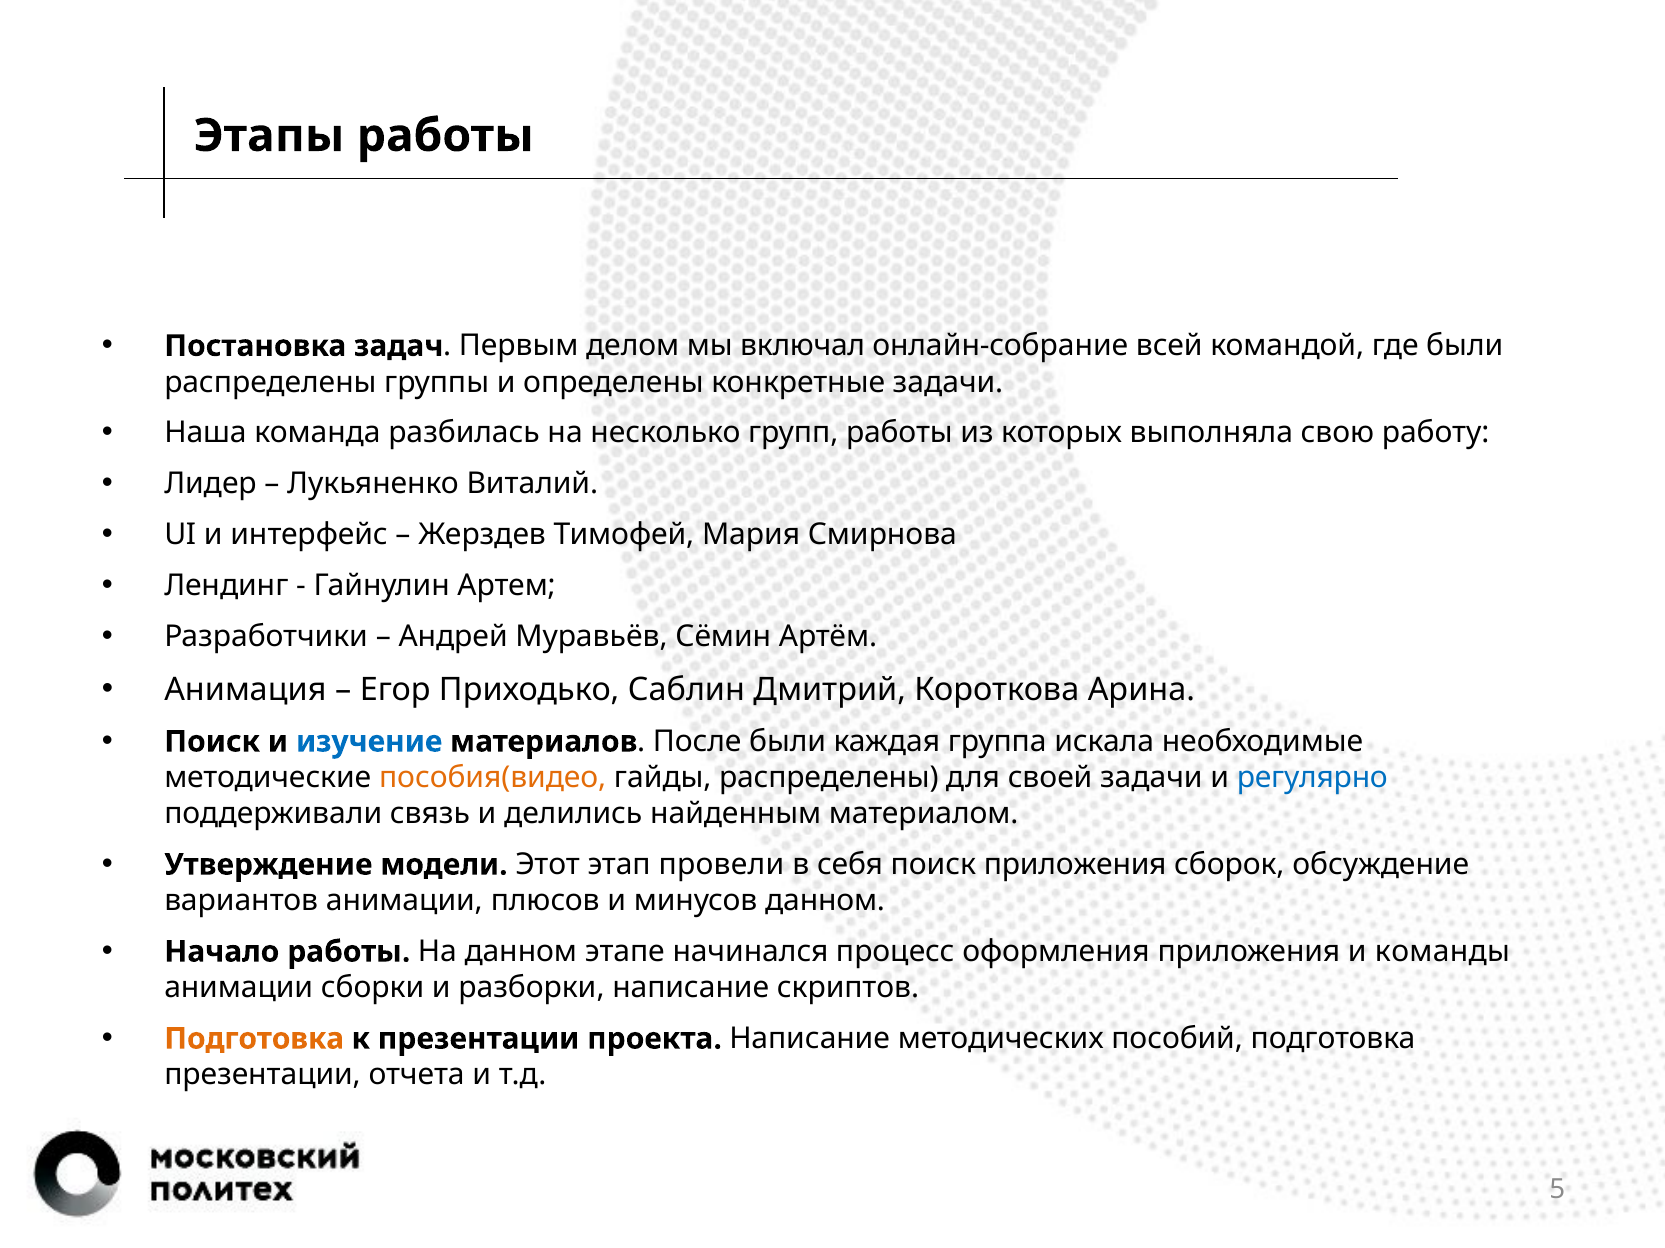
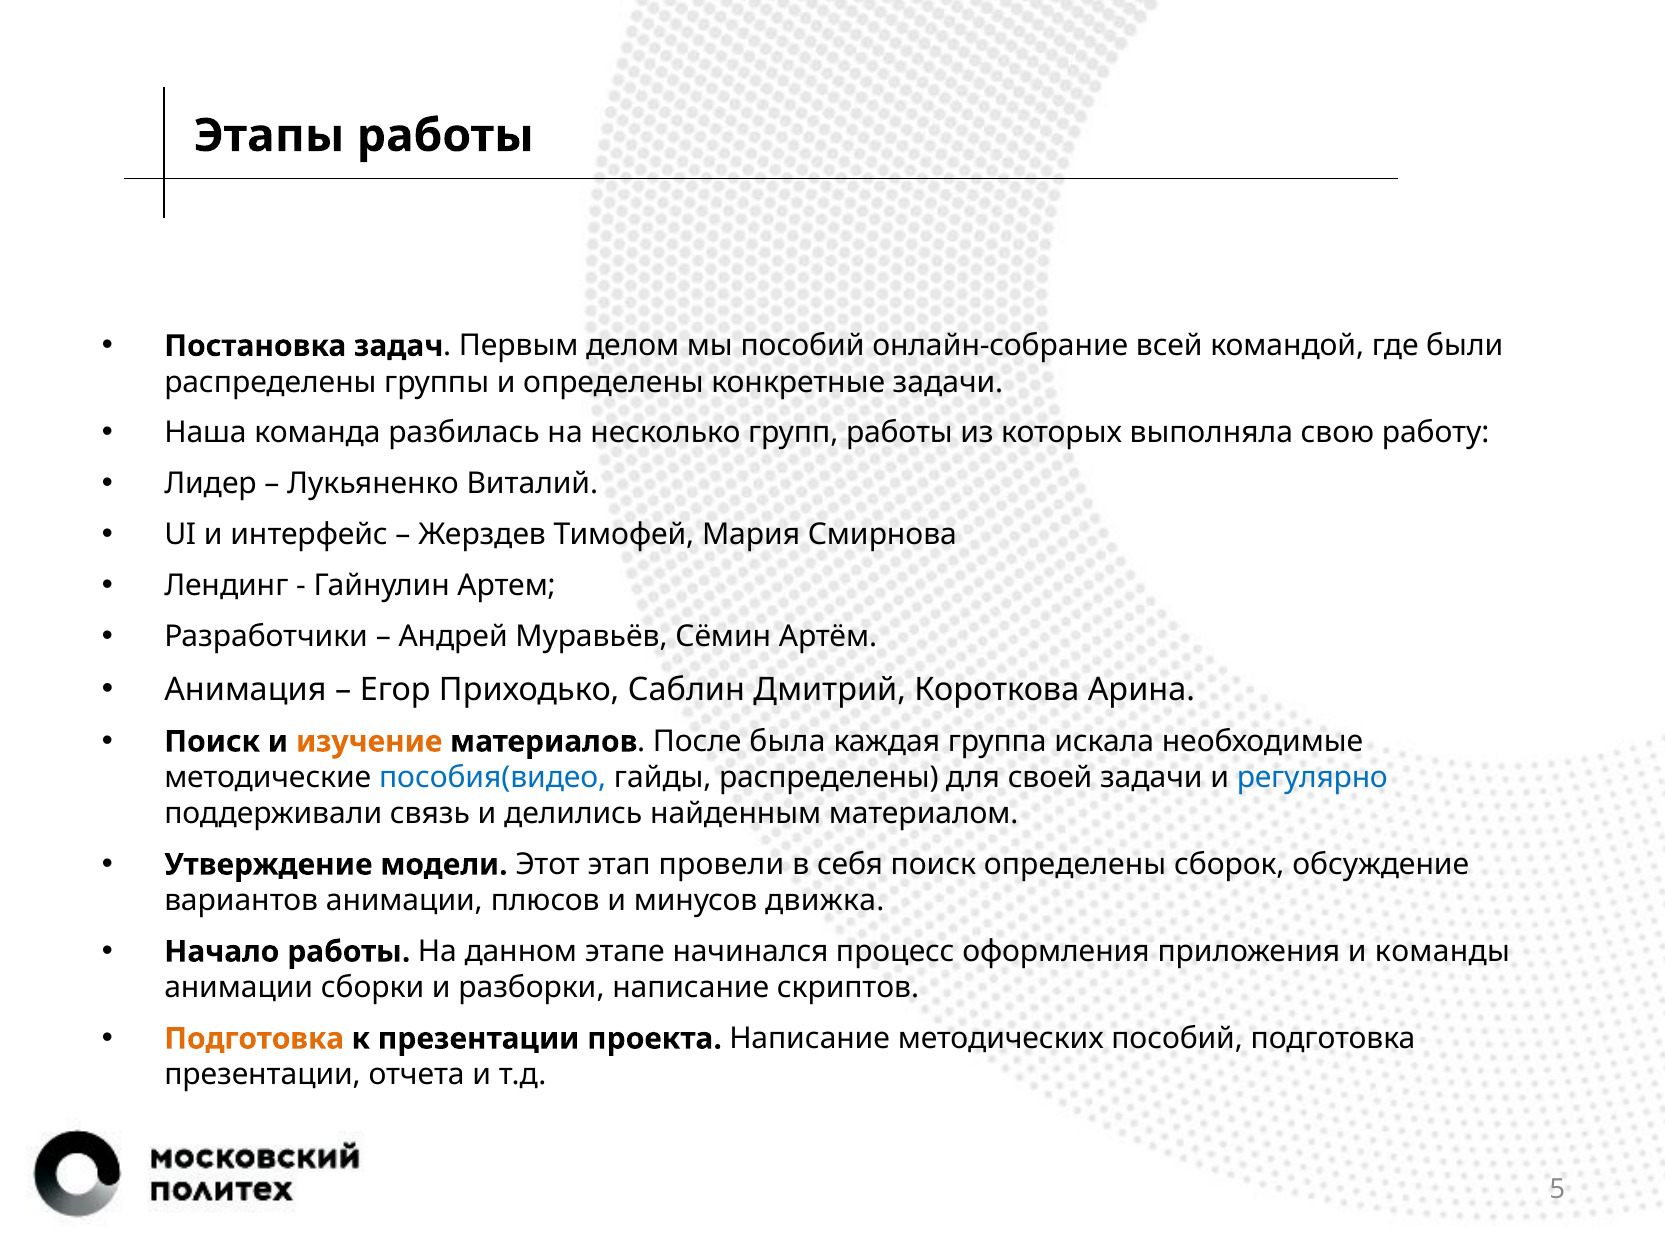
мы включал: включал -> пособий
изучение colour: blue -> orange
После были: были -> была
пособия(видео colour: orange -> blue
поиск приложения: приложения -> определены
минусов данном: данном -> движка
